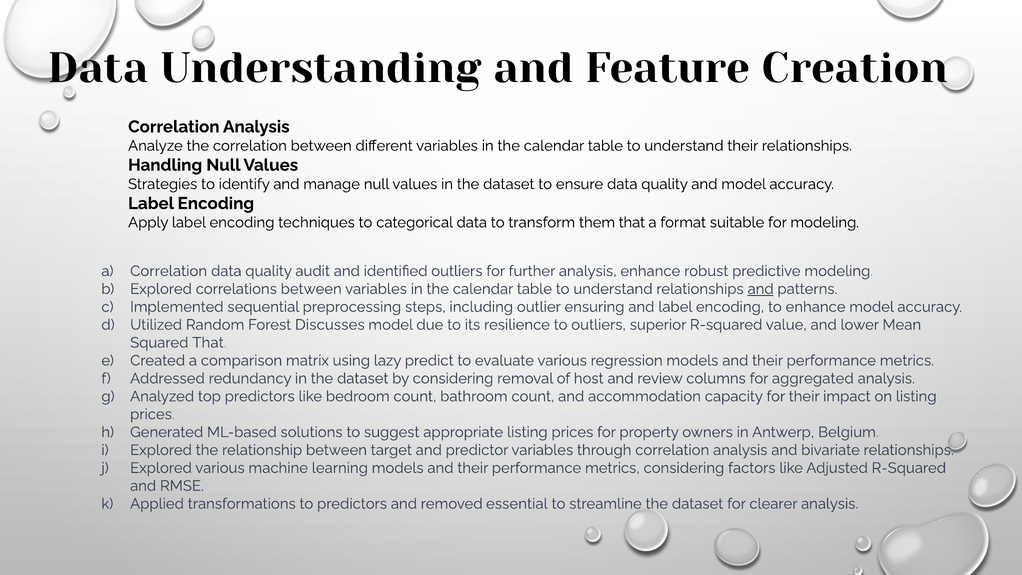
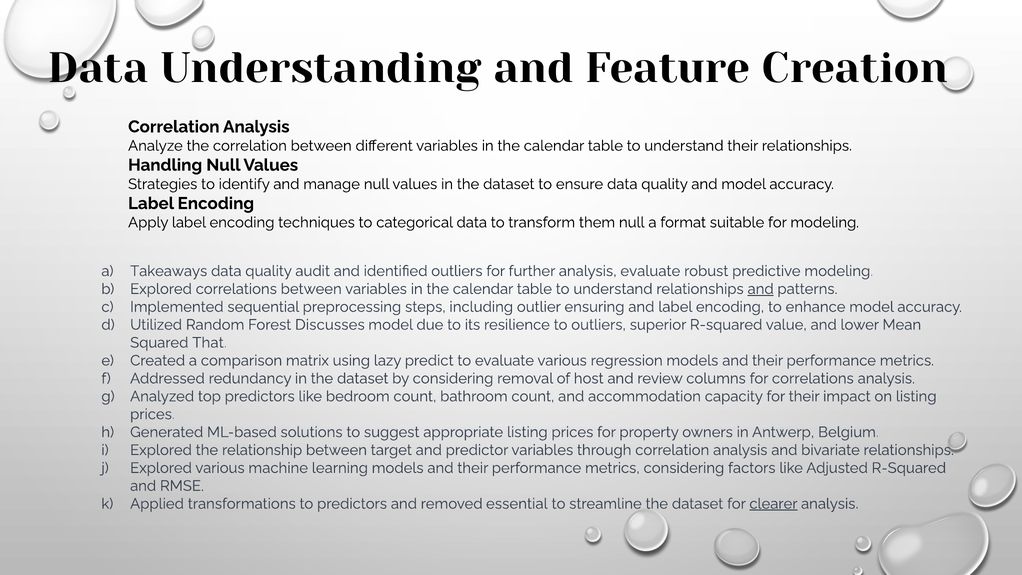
them that: that -> null
a Correlation: Correlation -> Takeaways
analysis enhance: enhance -> evaluate
for aggregated: aggregated -> correlations
clearer underline: none -> present
